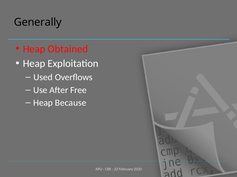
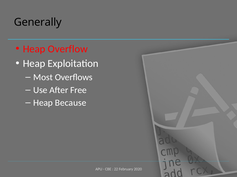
Obtained: Obtained -> Overflow
Used: Used -> Most
